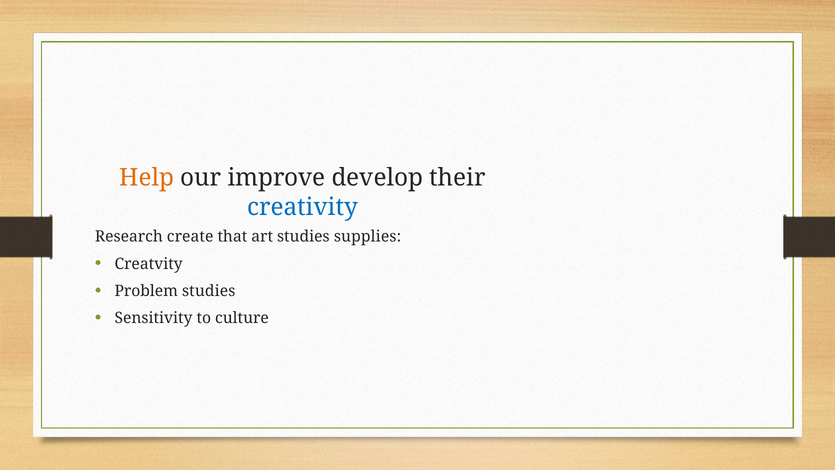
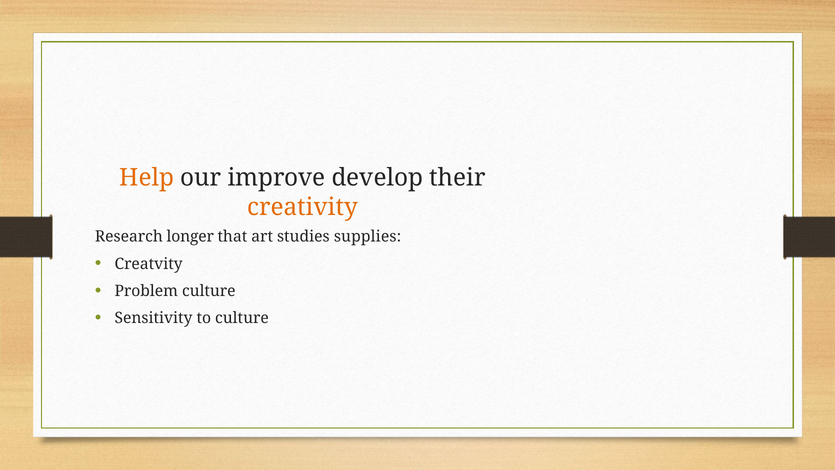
creativity colour: blue -> orange
create: create -> longer
Problem studies: studies -> culture
